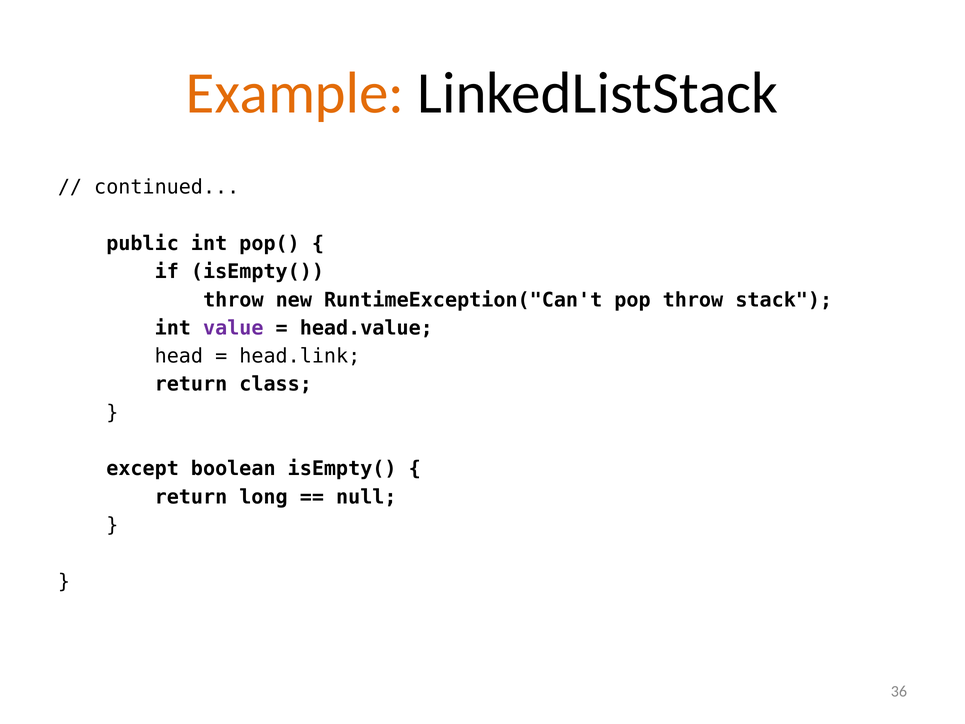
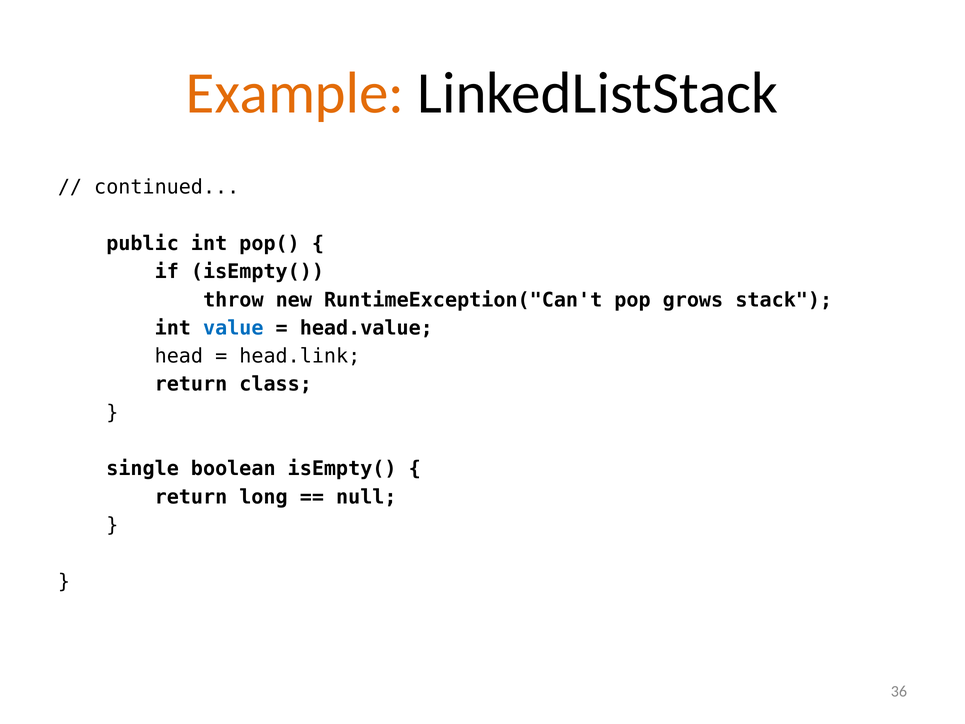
pop throw: throw -> grows
value colour: purple -> blue
except: except -> single
